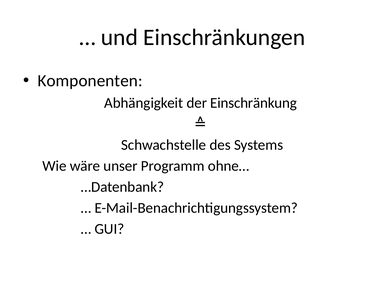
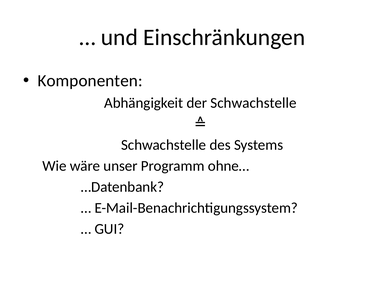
der Einschränkung: Einschränkung -> Schwachstelle
